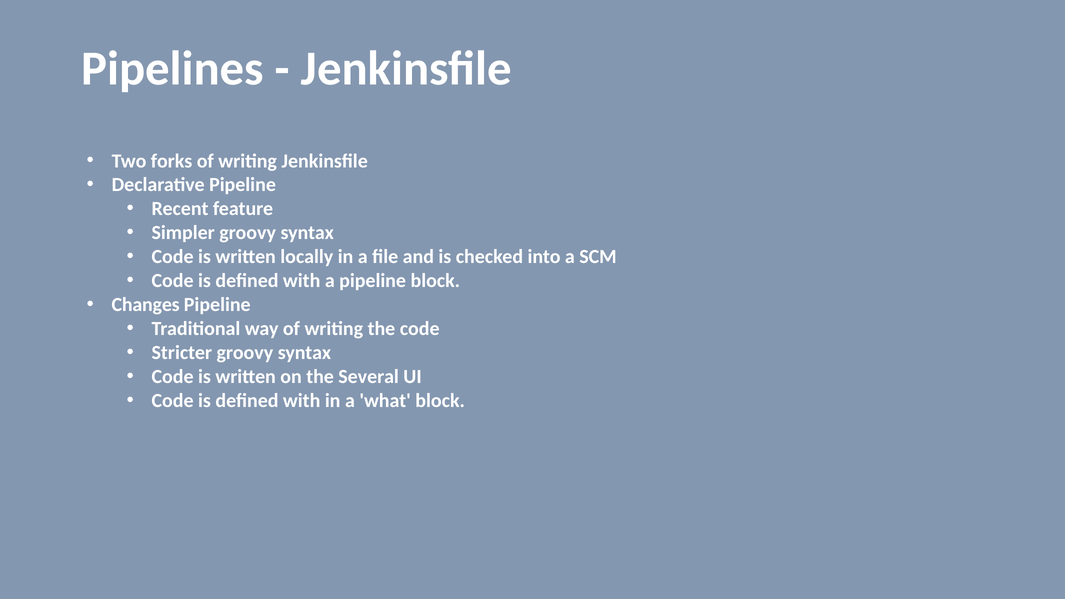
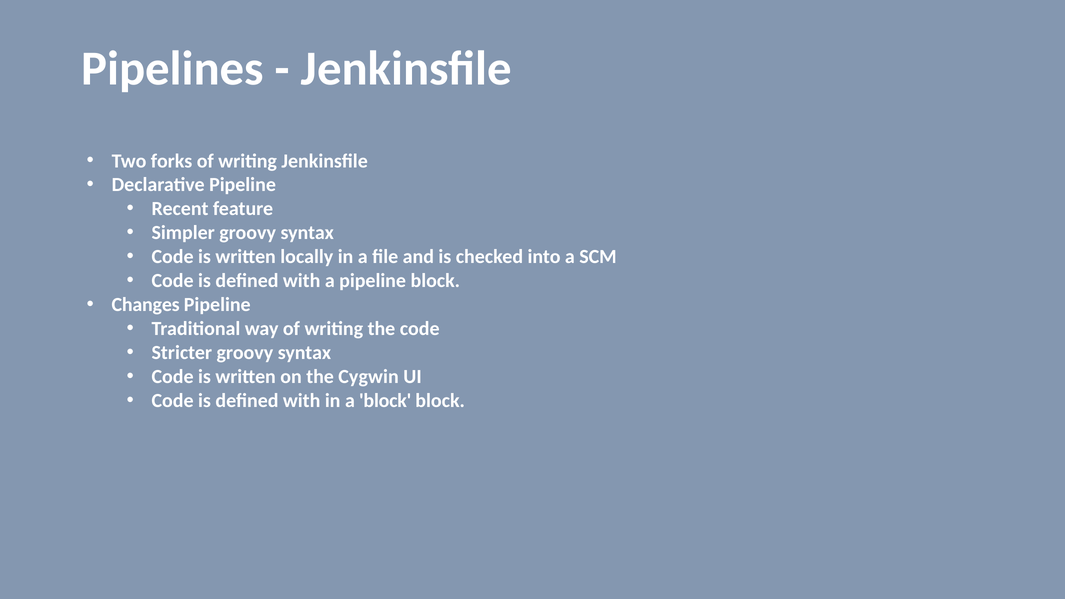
Several: Several -> Cygwin
a what: what -> block
